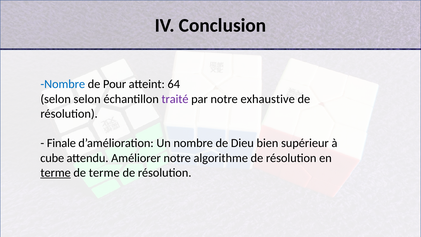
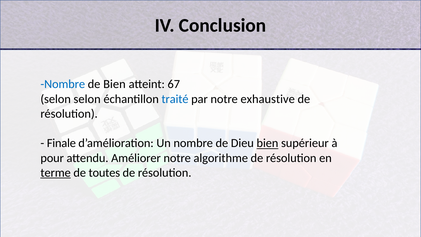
de Pour: Pour -> Bien
64: 64 -> 67
traité colour: purple -> blue
bien at (267, 143) underline: none -> present
cube: cube -> pour
de terme: terme -> toutes
